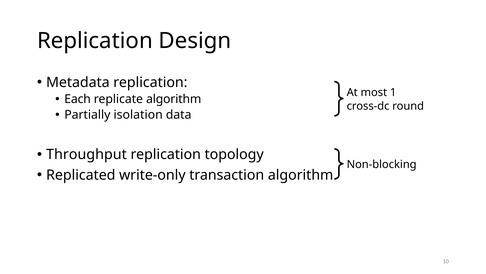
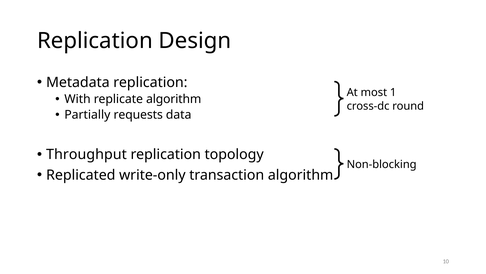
Each: Each -> With
isolation: isolation -> requests
